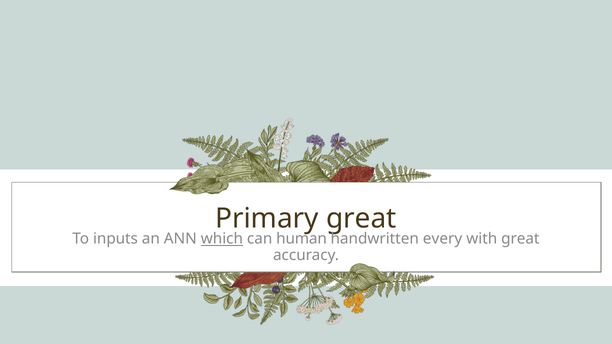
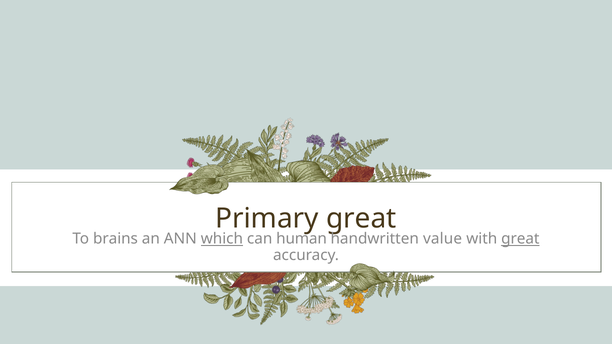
inputs: inputs -> brains
every: every -> value
great at (520, 239) underline: none -> present
